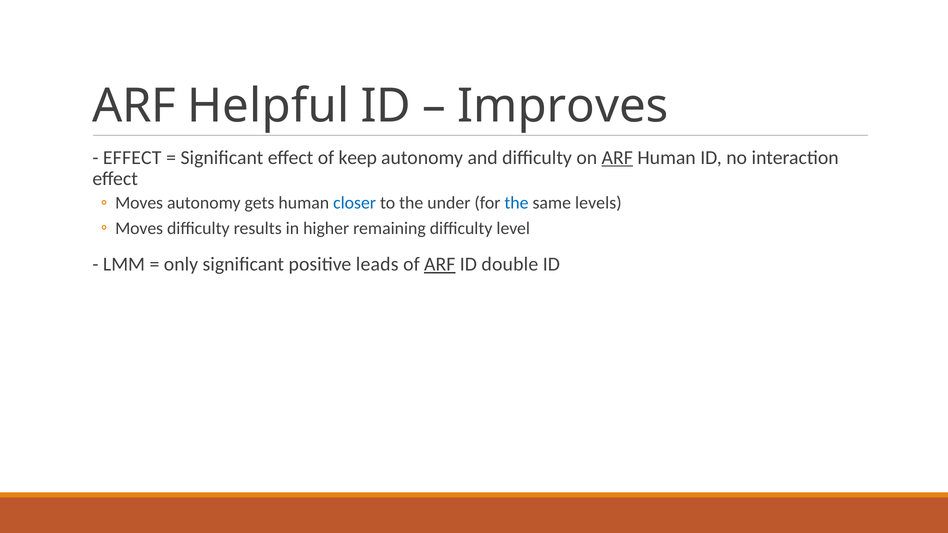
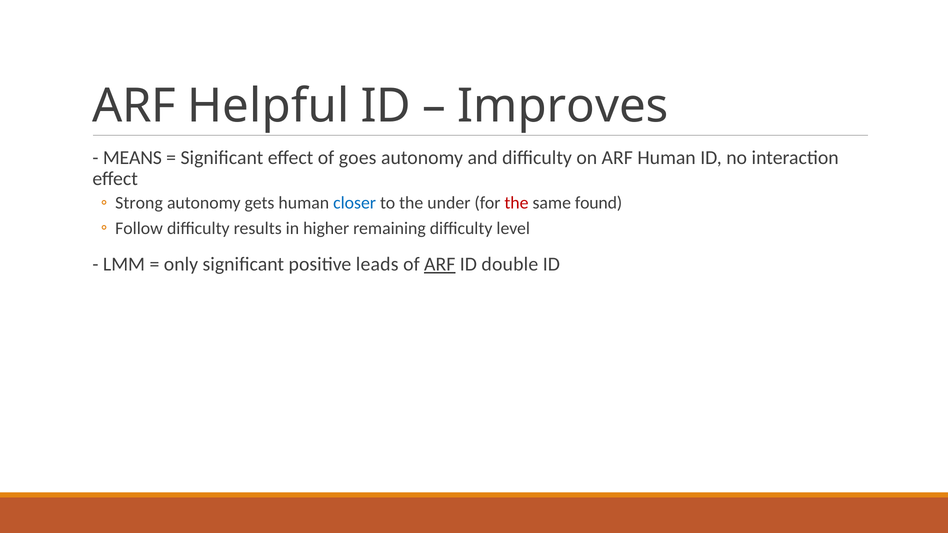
EFFECT at (132, 158): EFFECT -> MEANS
keep: keep -> goes
ARF at (617, 158) underline: present -> none
Moves at (139, 203): Moves -> Strong
the at (516, 203) colour: blue -> red
levels: levels -> found
Moves at (139, 228): Moves -> Follow
